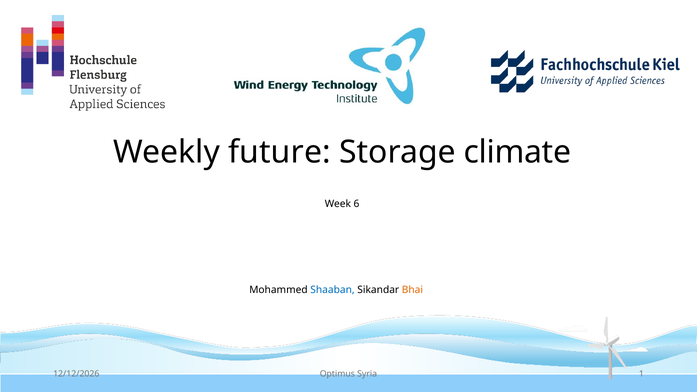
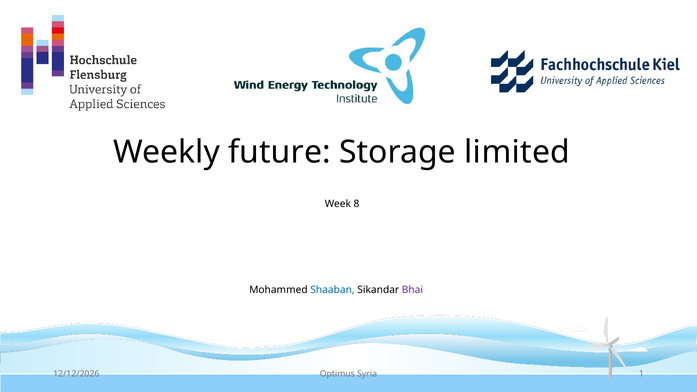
climate: climate -> limited
6: 6 -> 8
Bhai colour: orange -> purple
